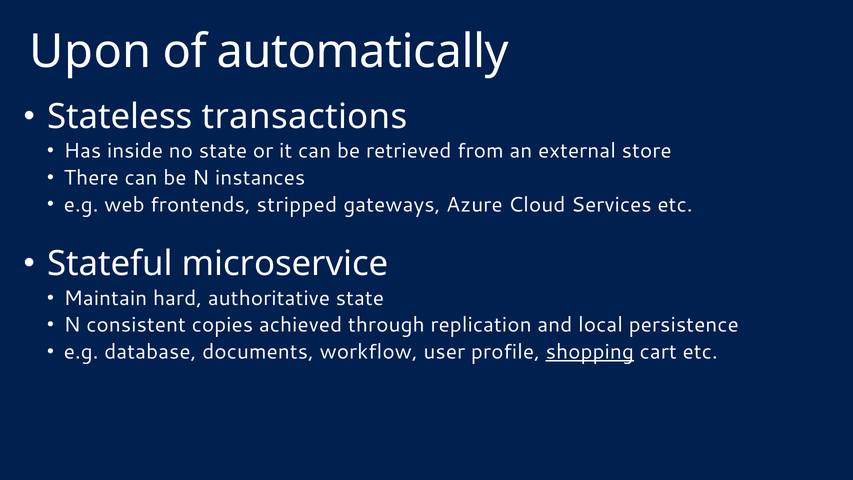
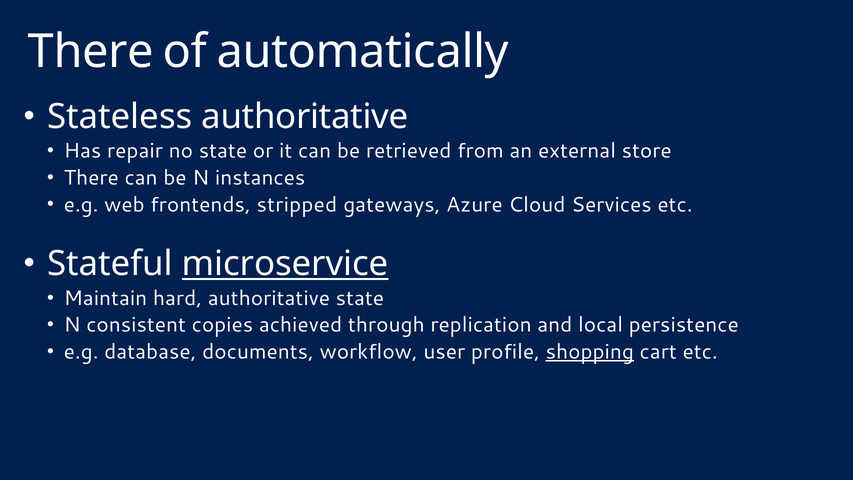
Upon at (90, 52): Upon -> There
Stateless transactions: transactions -> authoritative
inside: inside -> repair
microservice underline: none -> present
